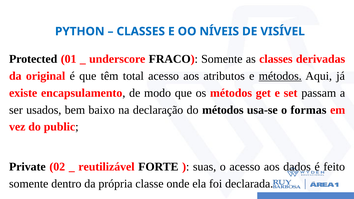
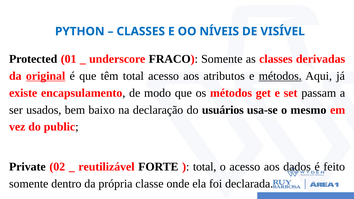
original underline: none -> present
do métodos: métodos -> usuários
formas: formas -> mesmo
suas at (205, 167): suas -> total
